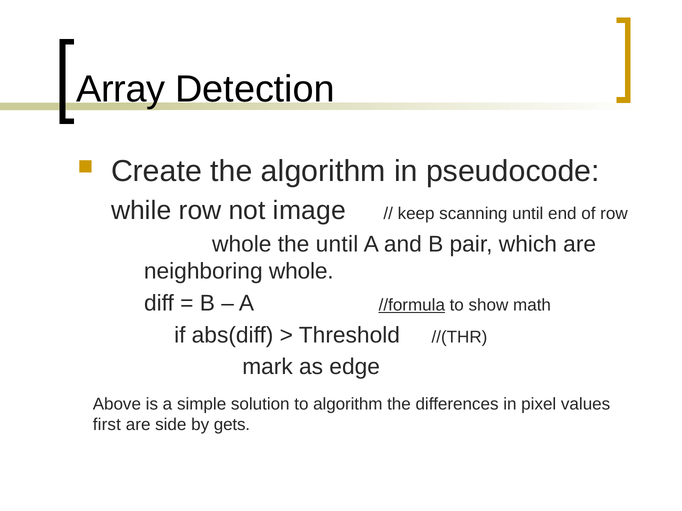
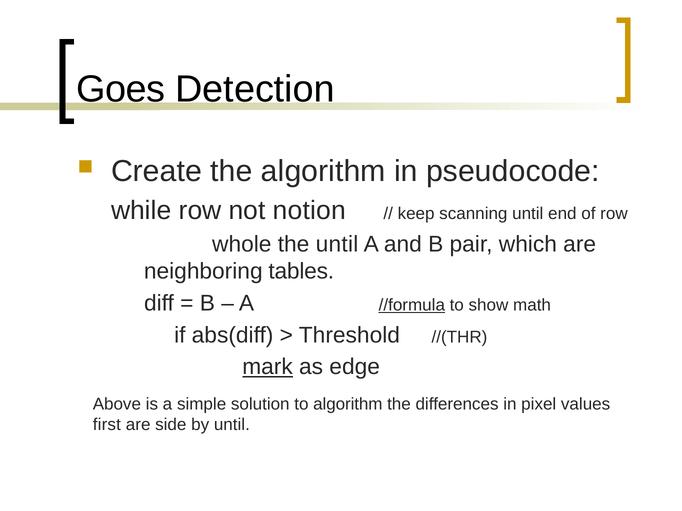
Array: Array -> Goes
image: image -> notion
neighboring whole: whole -> tables
mark underline: none -> present
by gets: gets -> until
